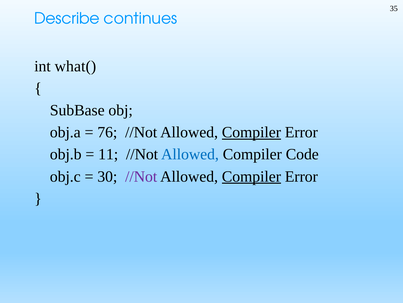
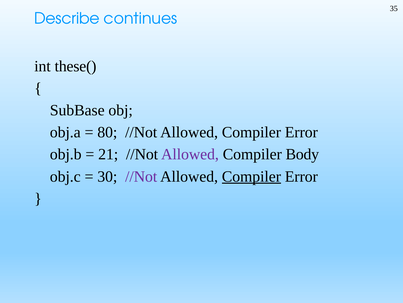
what(: what( -> these(
76: 76 -> 80
Compiler at (251, 132) underline: present -> none
11: 11 -> 21
Allowed at (190, 154) colour: blue -> purple
Code: Code -> Body
